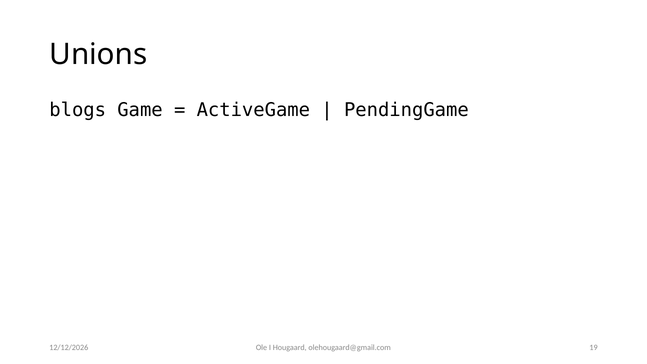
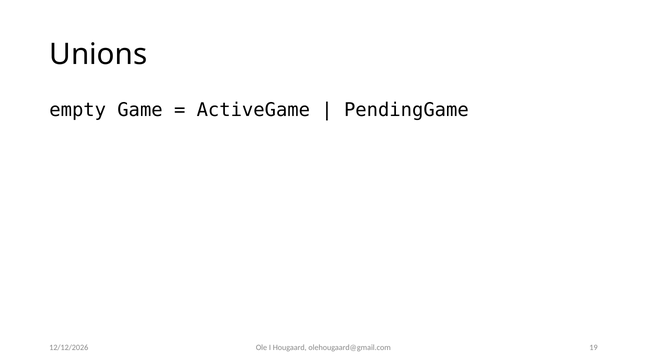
blogs: blogs -> empty
